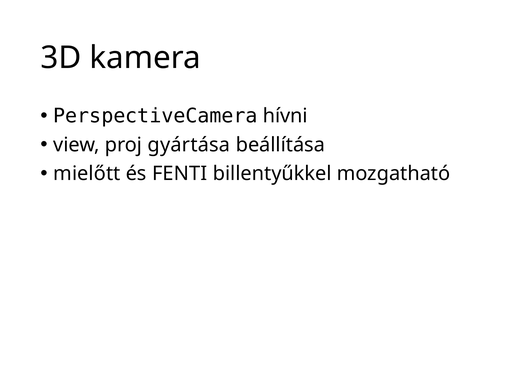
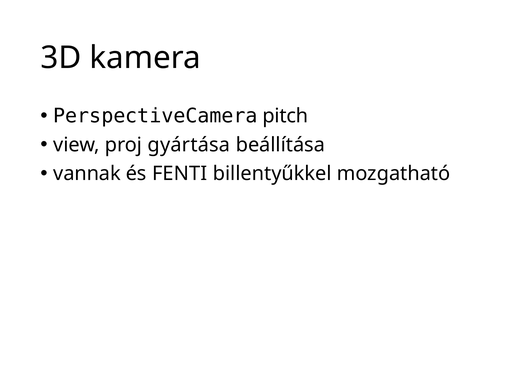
hívni: hívni -> pitch
mielőtt: mielőtt -> vannak
